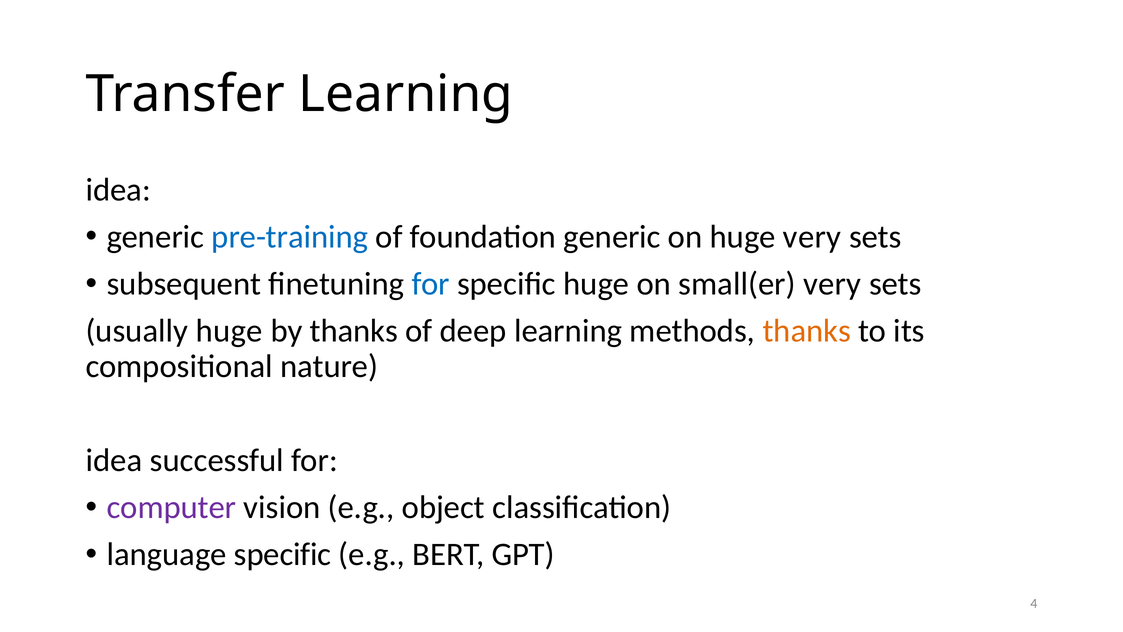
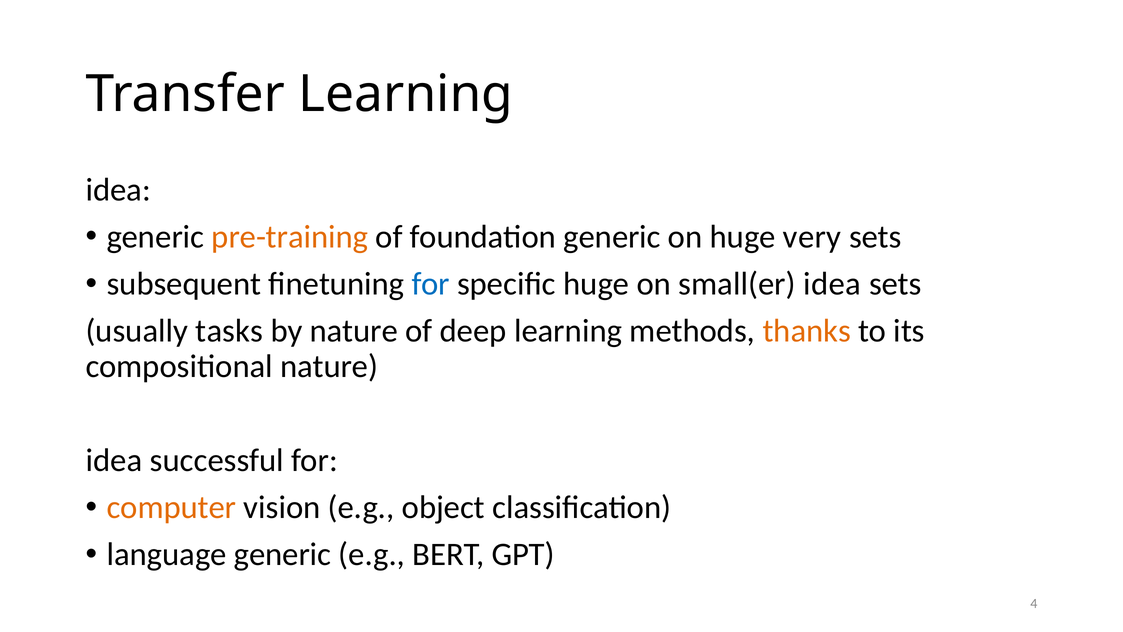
pre-training colour: blue -> orange
small(er very: very -> idea
usually huge: huge -> tasks
by thanks: thanks -> nature
computer colour: purple -> orange
language specific: specific -> generic
